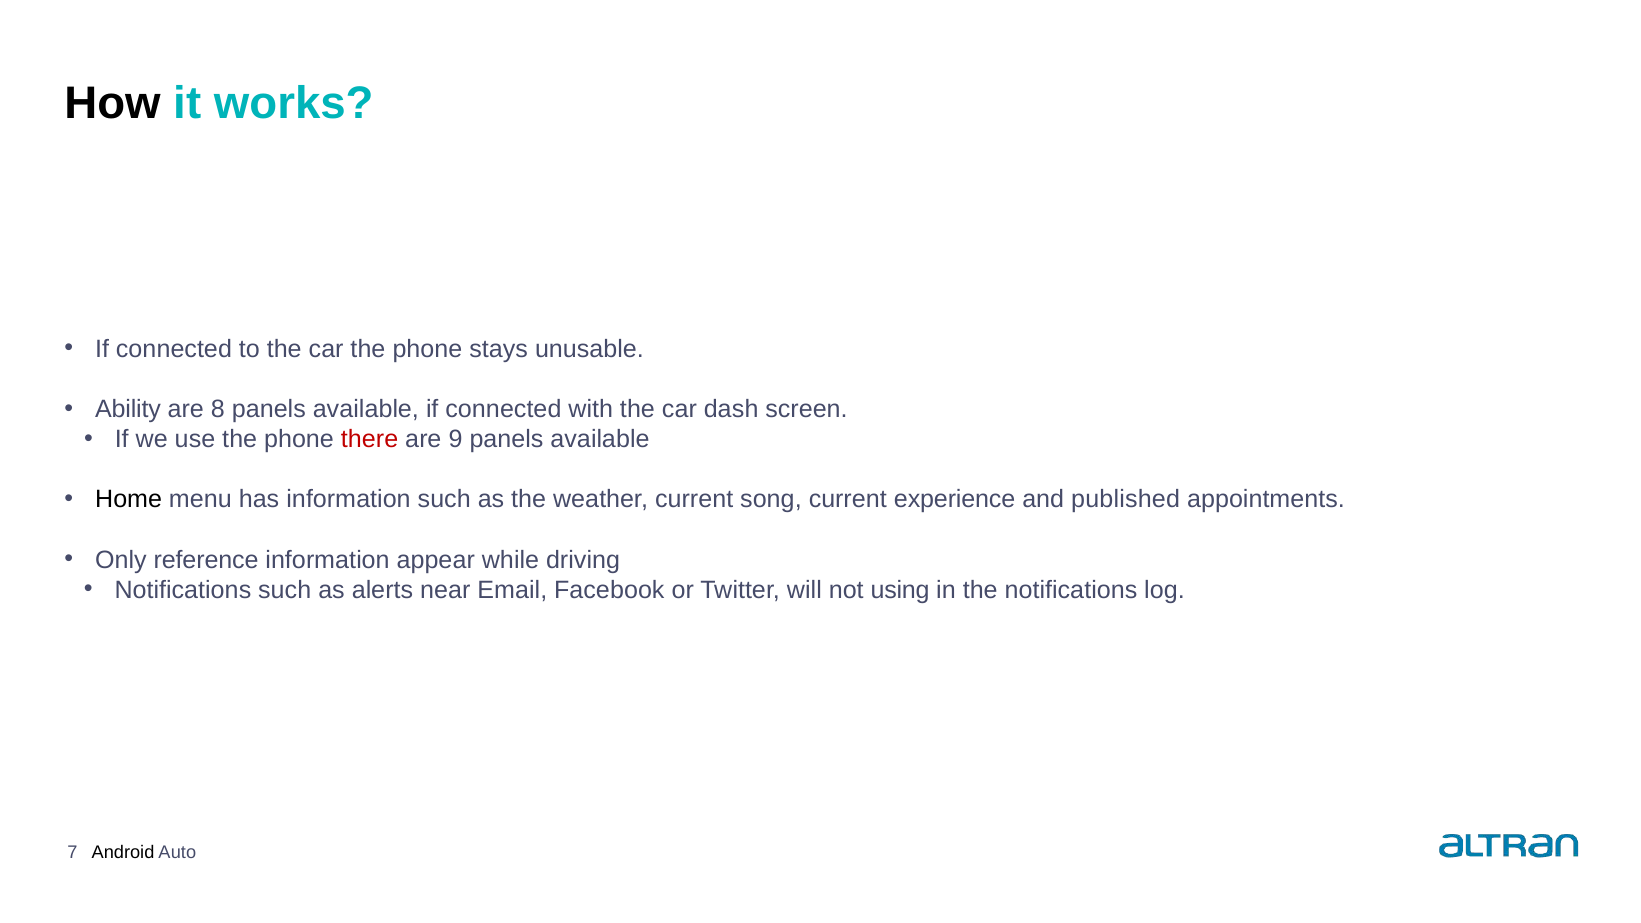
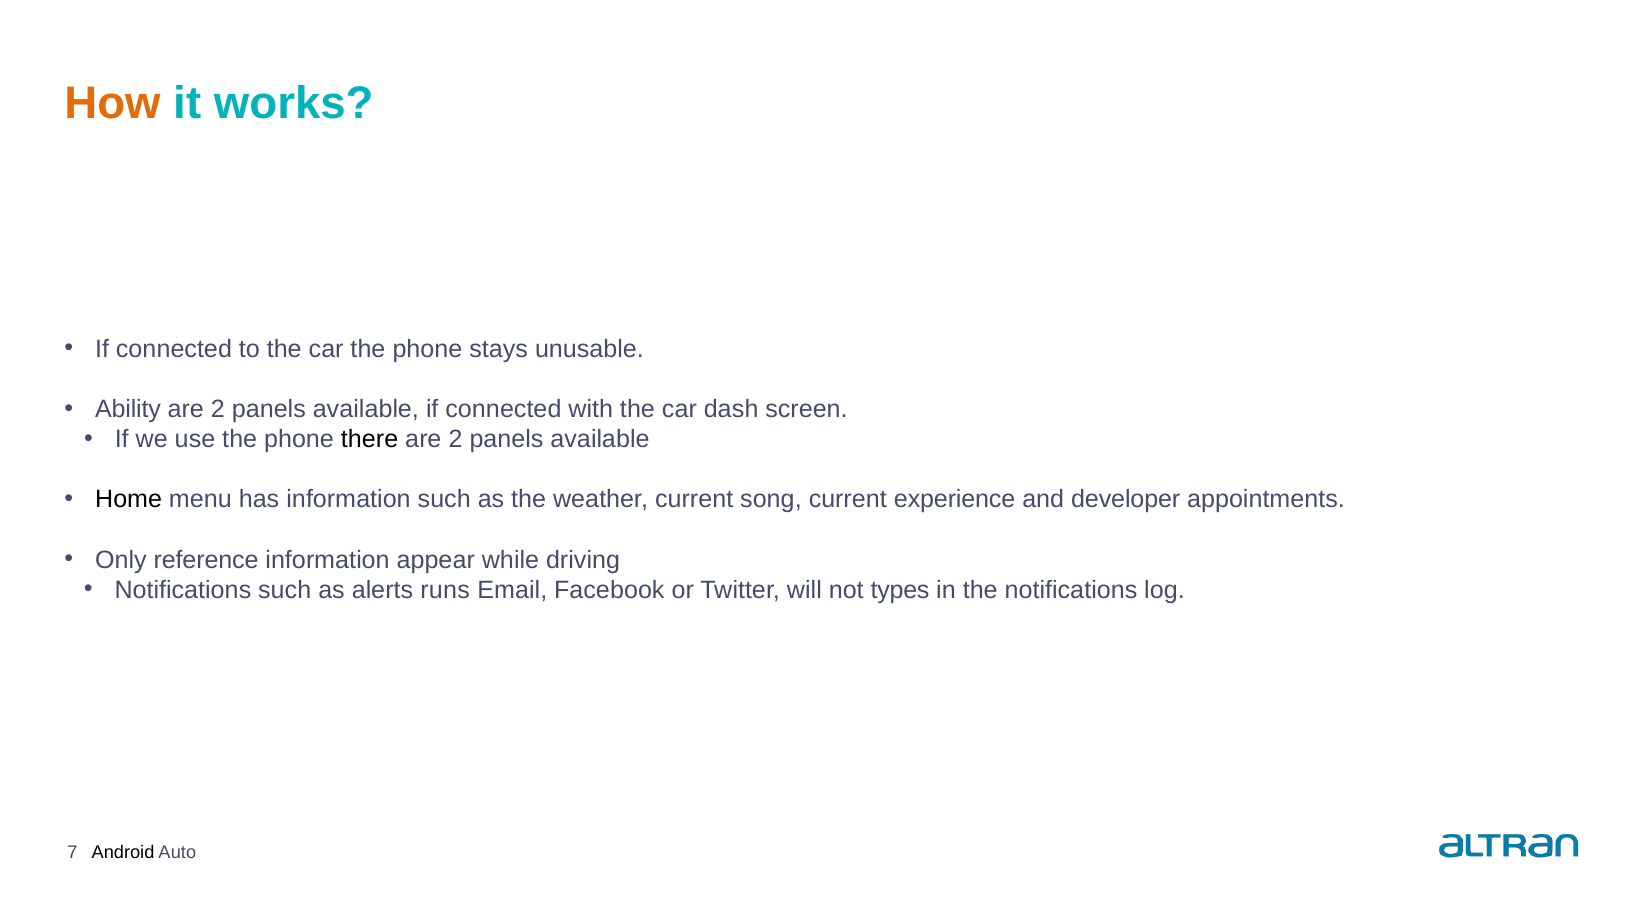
How colour: black -> orange
8 at (218, 409): 8 -> 2
there colour: red -> black
9 at (455, 439): 9 -> 2
published: published -> developer
near: near -> runs
using: using -> types
